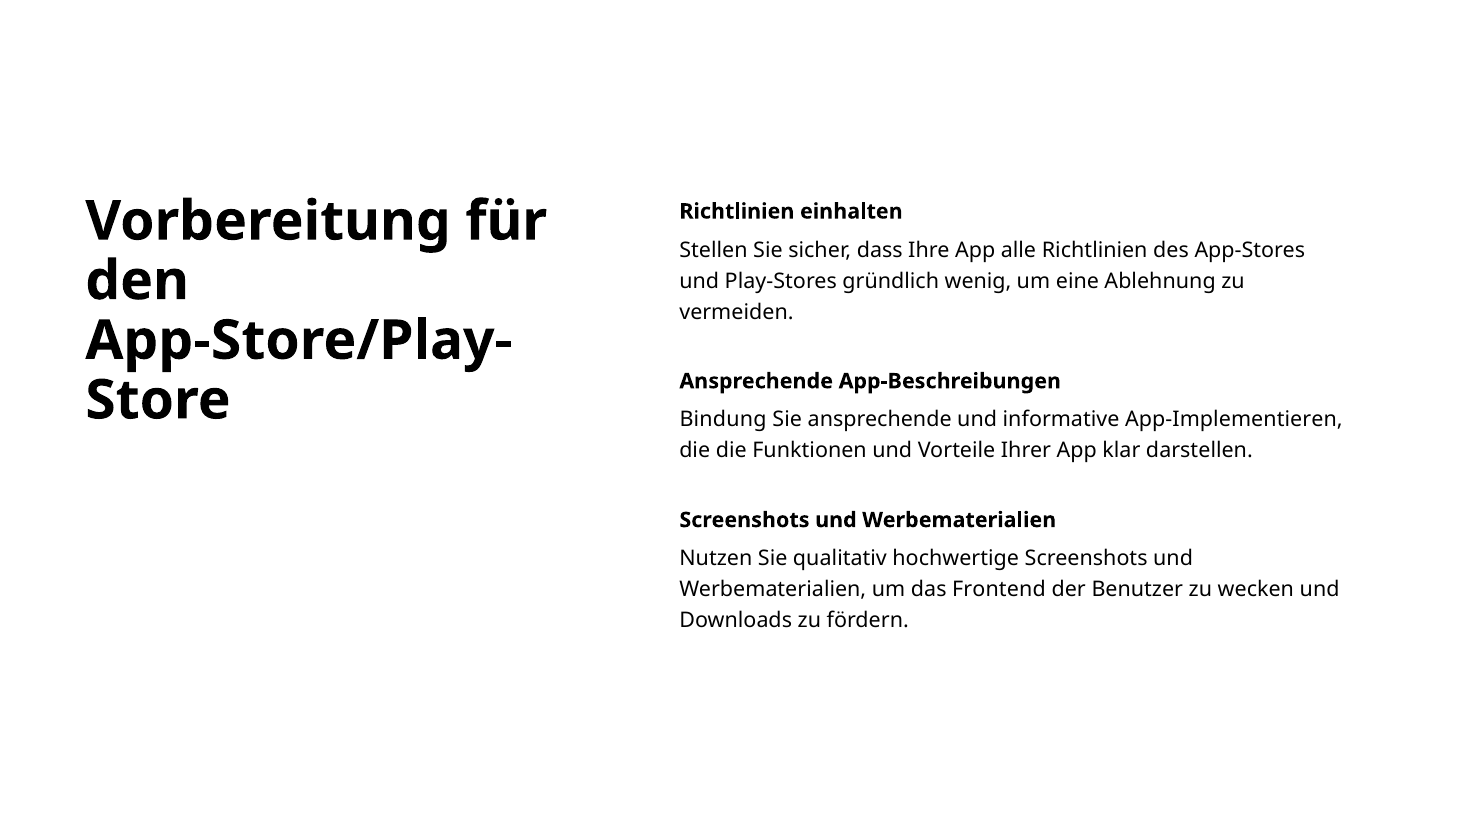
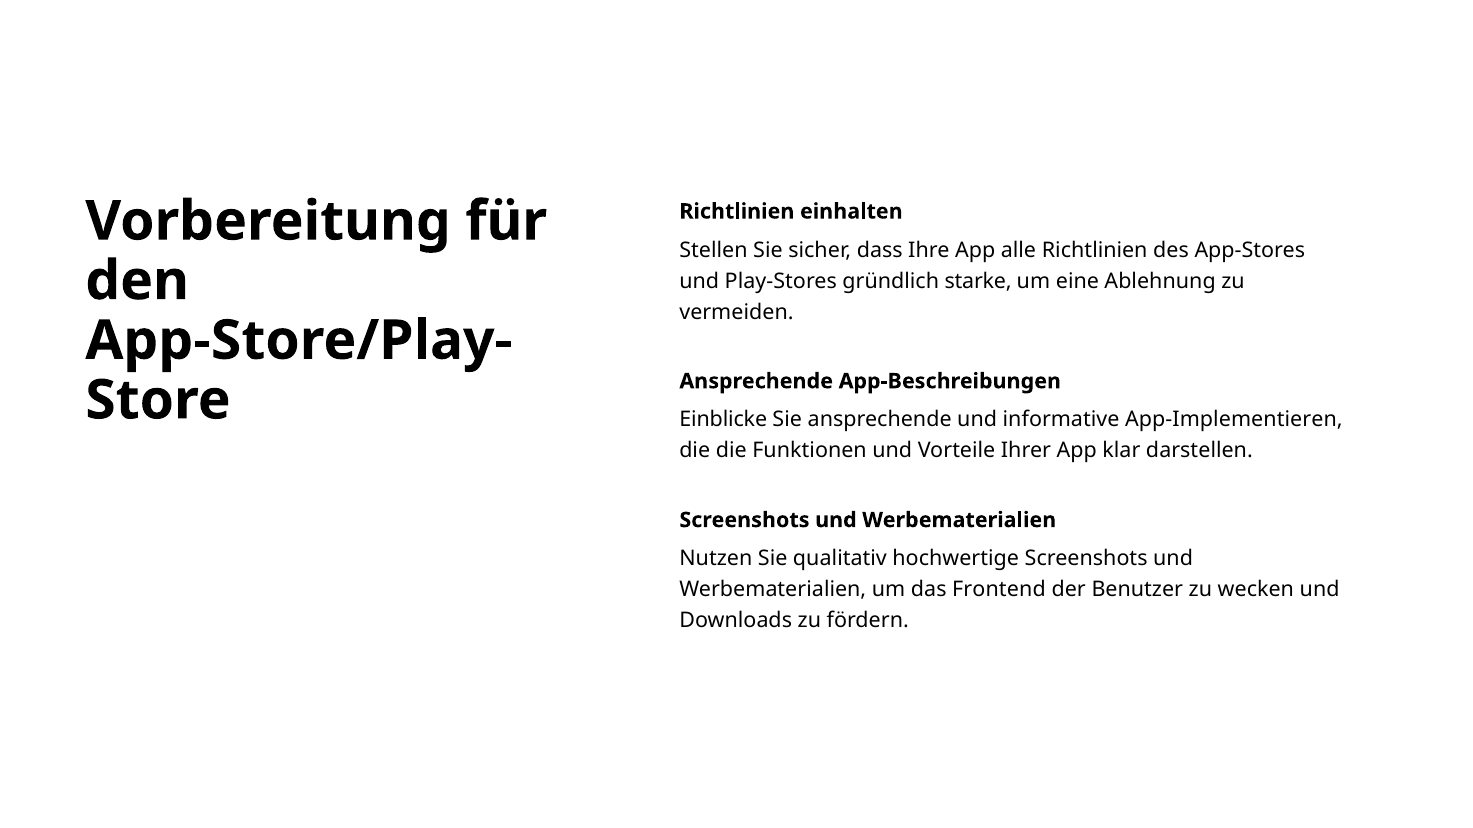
wenig: wenig -> starke
Bindung: Bindung -> Einblicke
